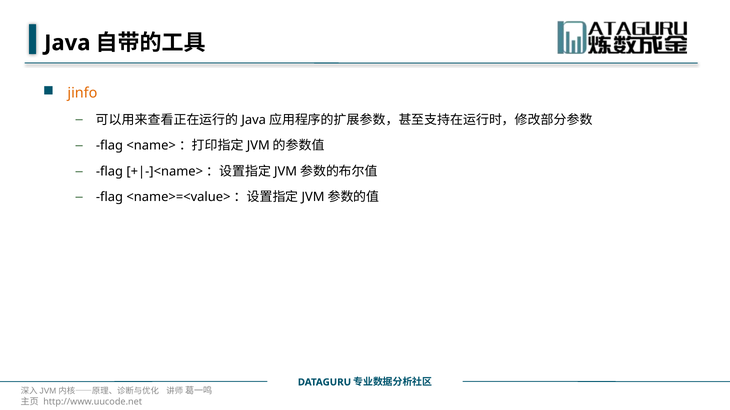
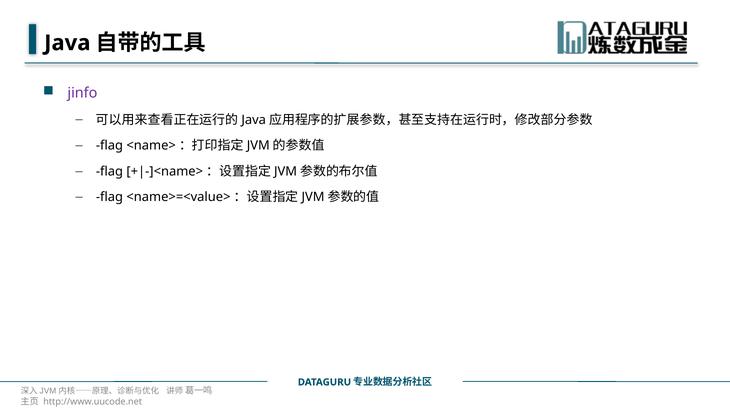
jinfo colour: orange -> purple
